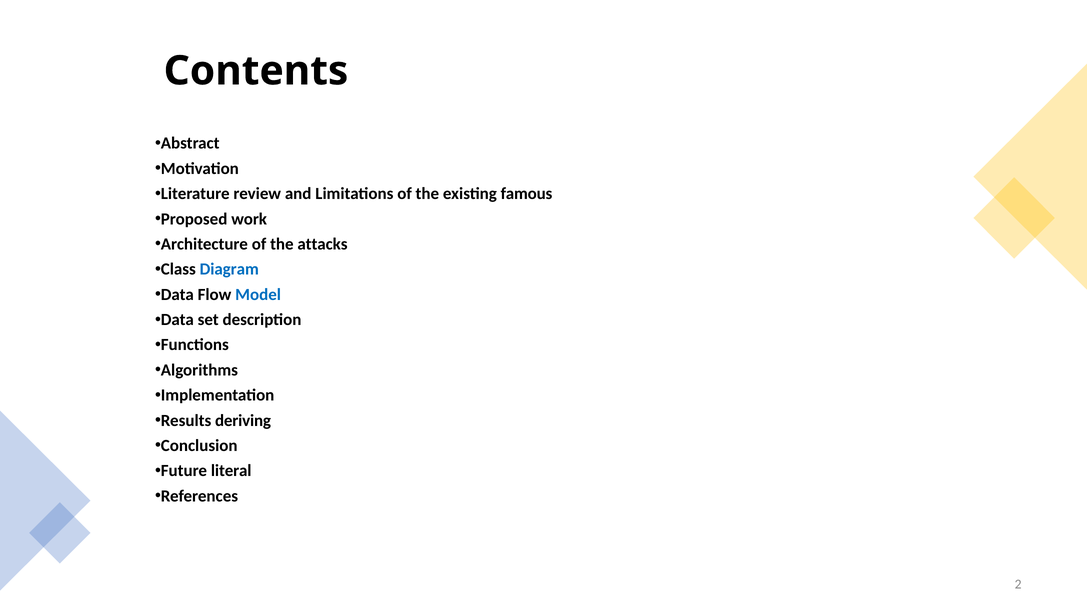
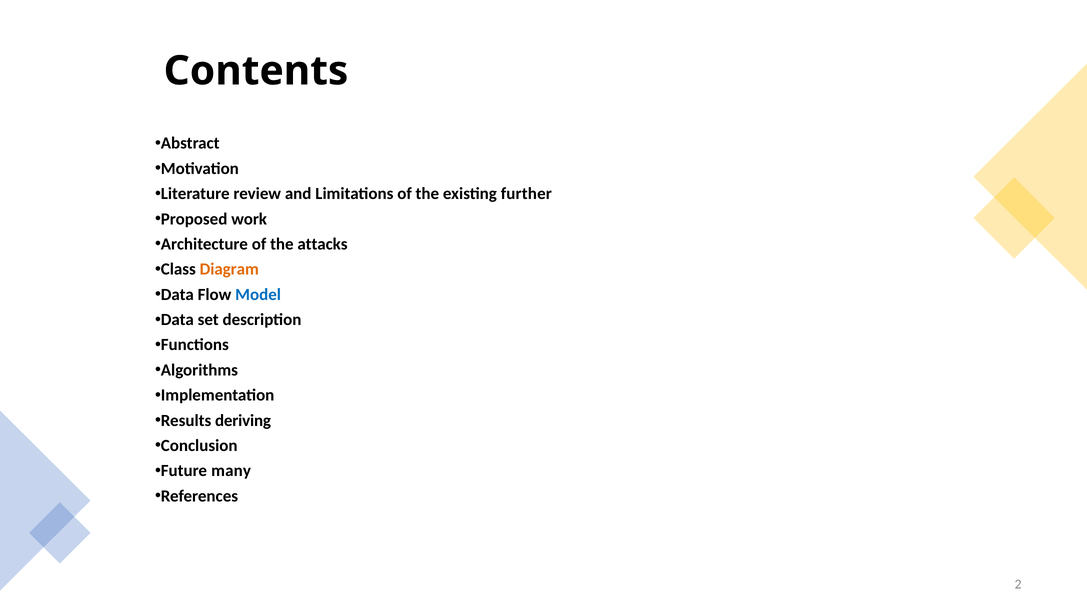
famous: famous -> further
Diagram colour: blue -> orange
literal: literal -> many
